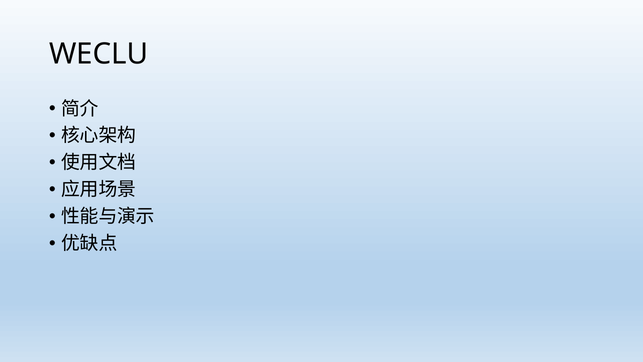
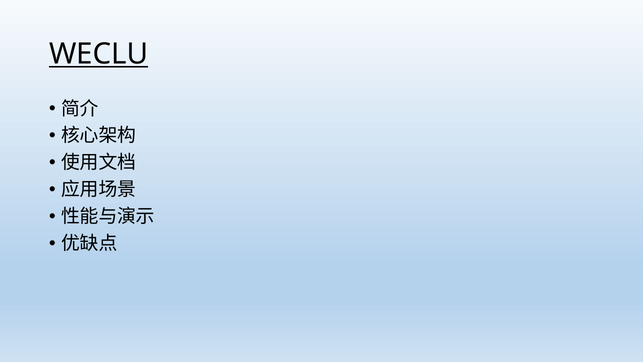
WECLU underline: none -> present
